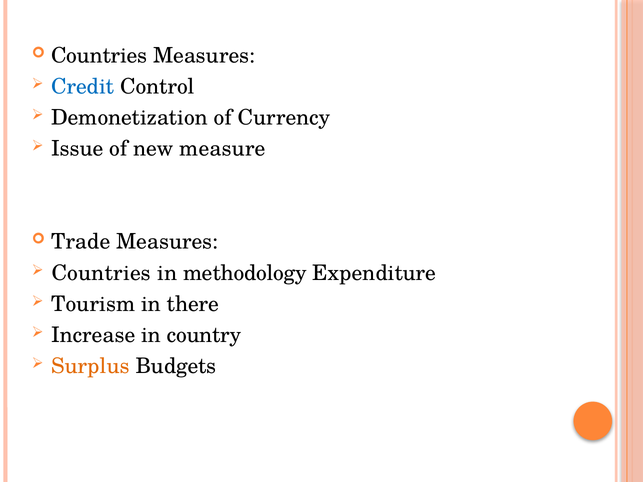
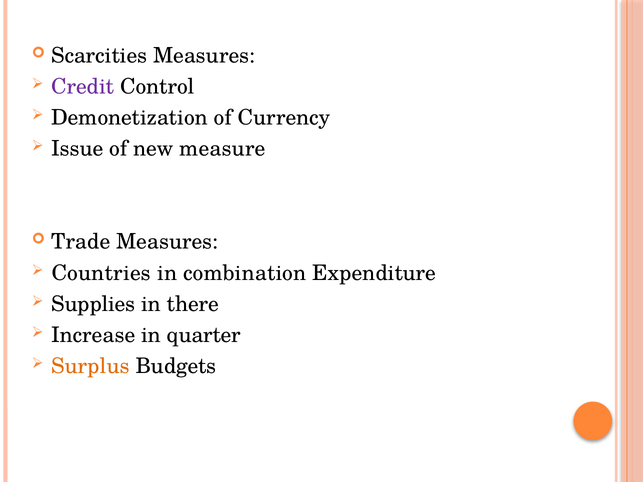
Countries at (99, 56): Countries -> Scarcities
Credit colour: blue -> purple
methodology: methodology -> combination
Tourism: Tourism -> Supplies
country: country -> quarter
